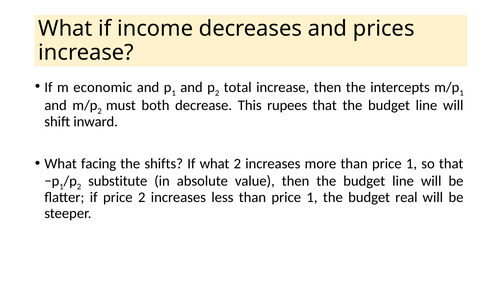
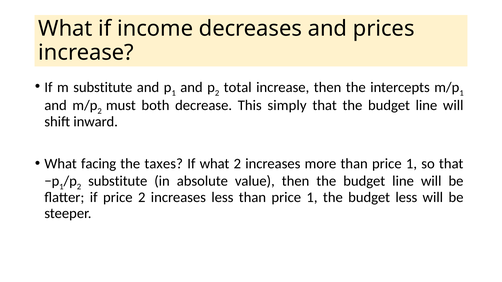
m economic: economic -> substitute
rupees: rupees -> simply
shifts: shifts -> taxes
budget real: real -> less
